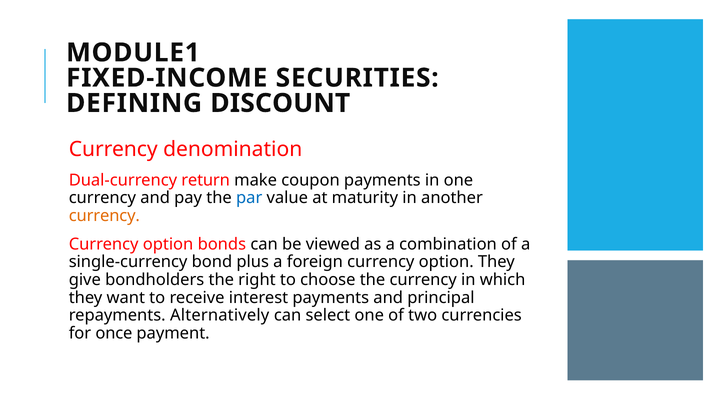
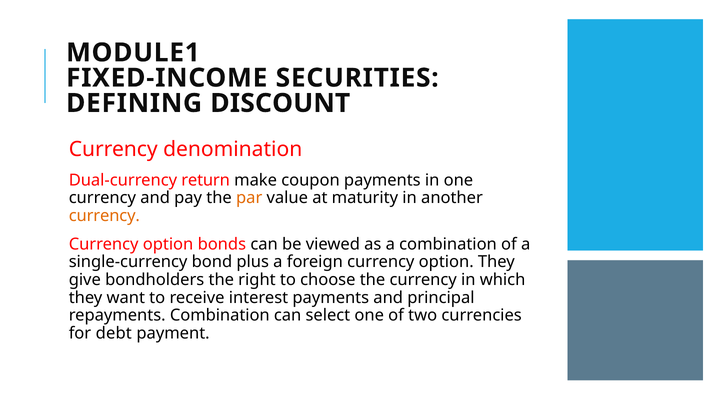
par colour: blue -> orange
repayments Alternatively: Alternatively -> Combination
once: once -> debt
